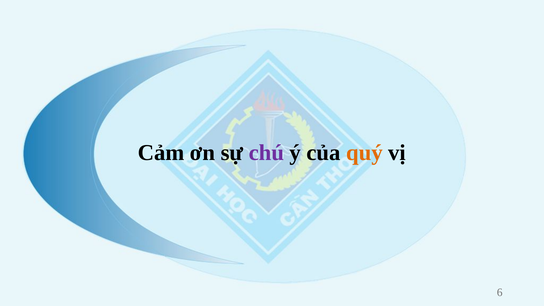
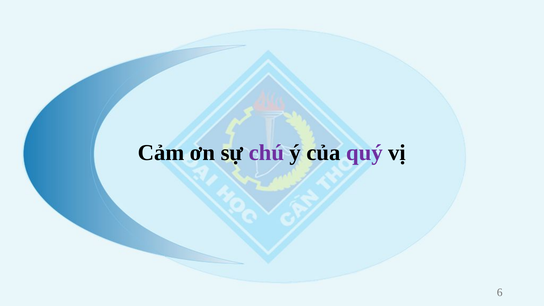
quý colour: orange -> purple
